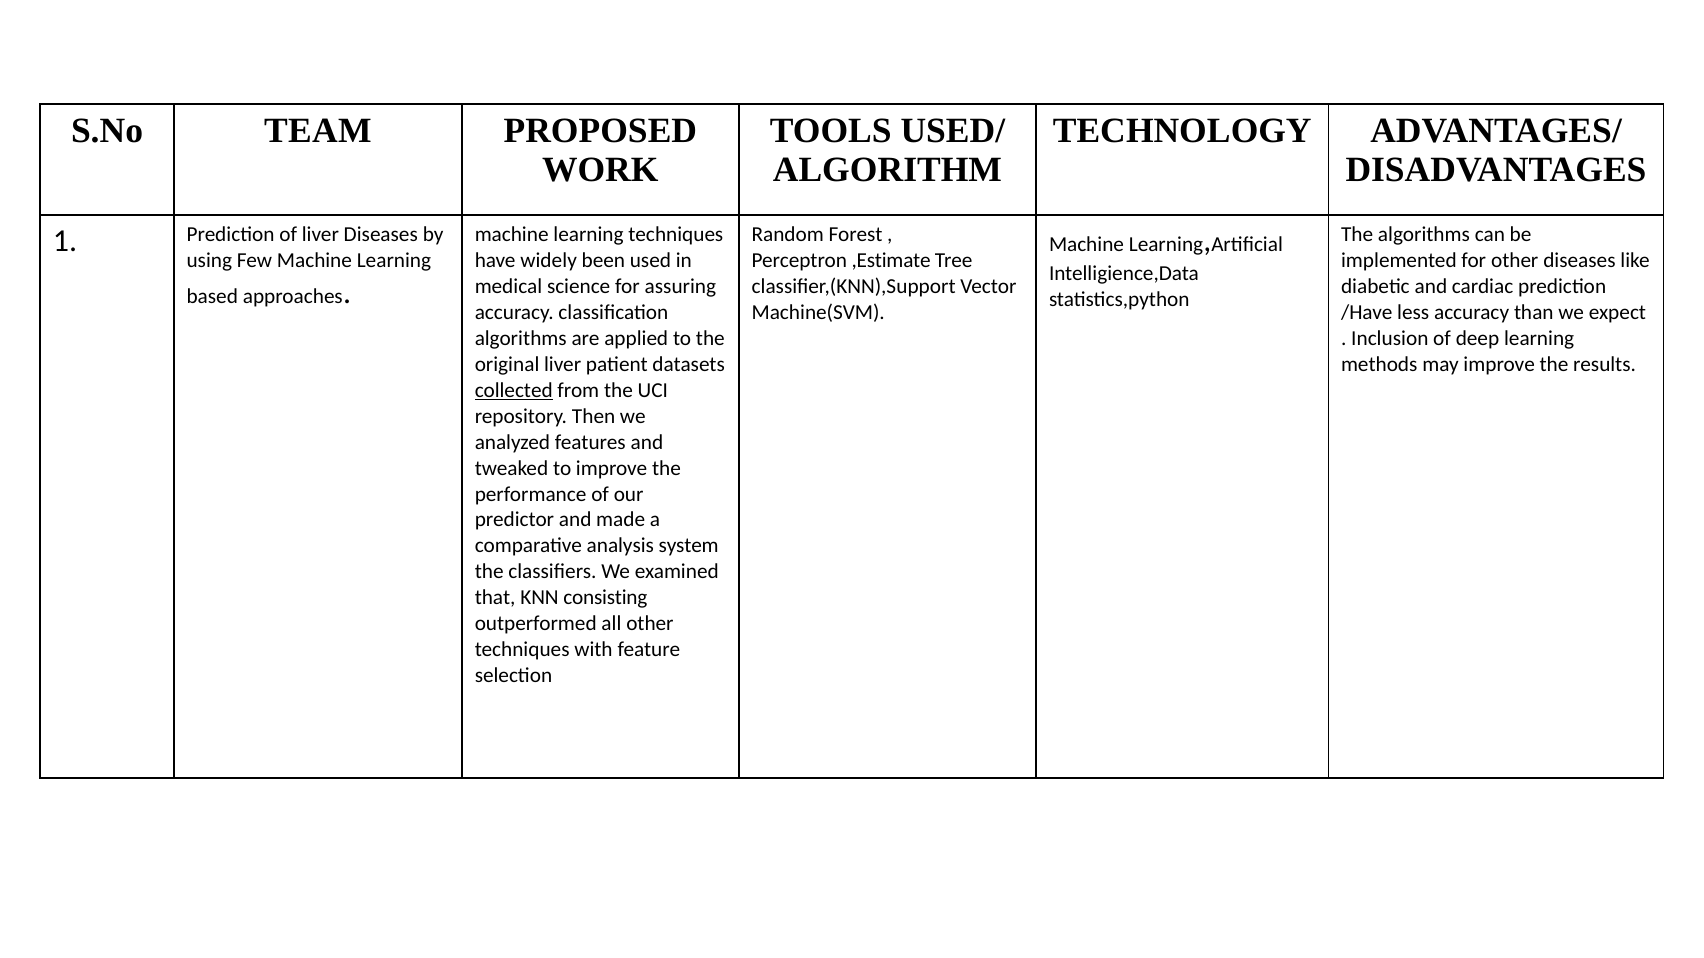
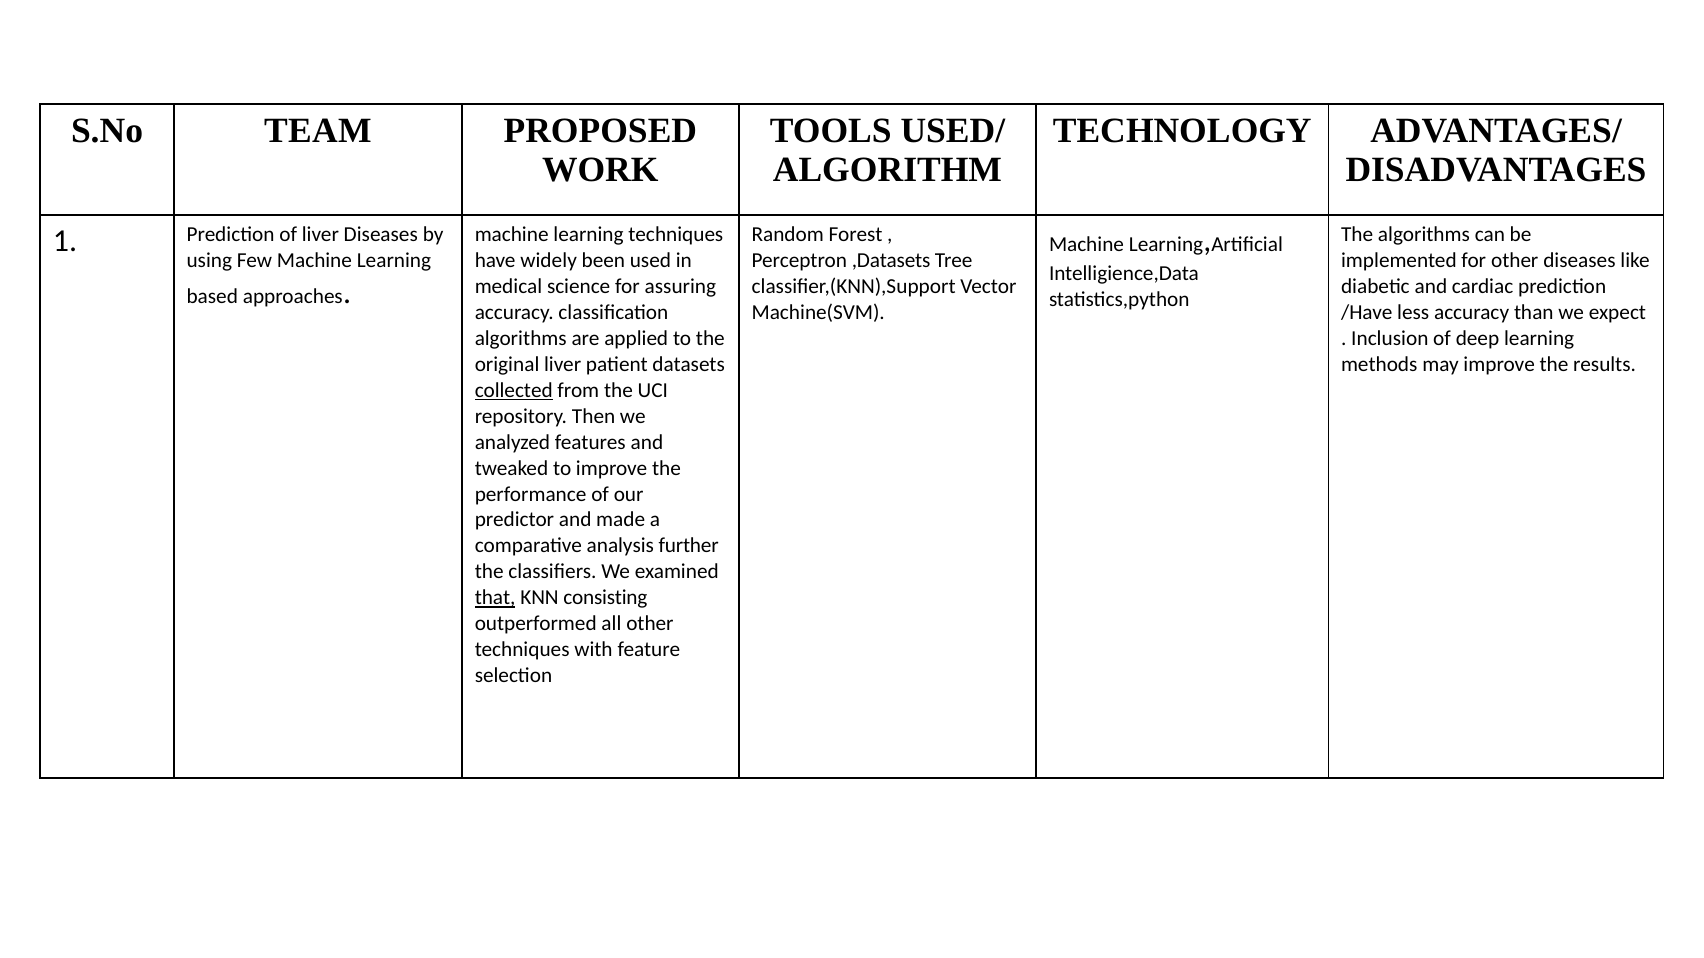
,Estimate: ,Estimate -> ,Datasets
system: system -> further
that underline: none -> present
